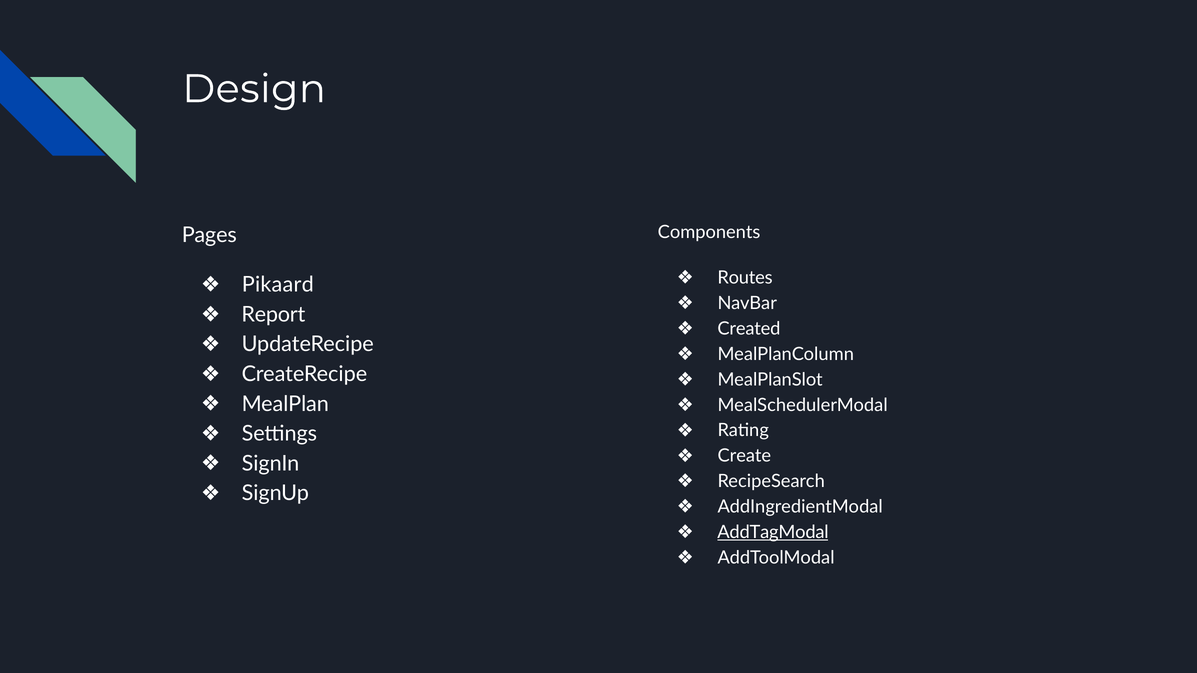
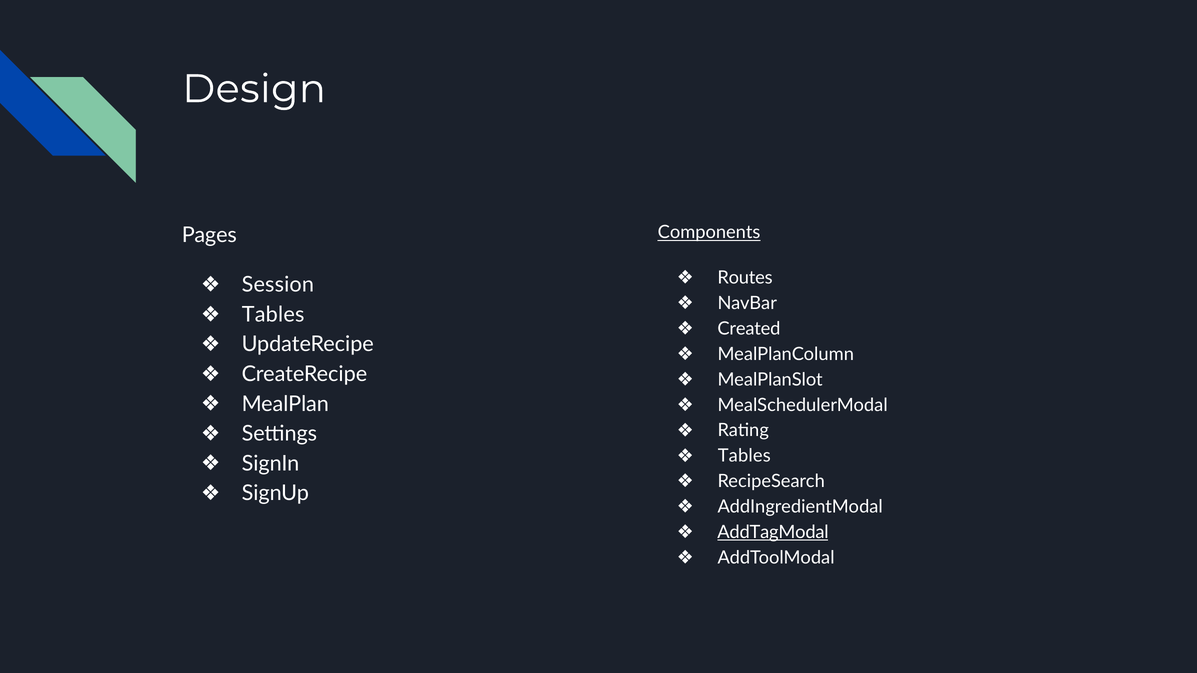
Components underline: none -> present
Pikaard: Pikaard -> Session
Report at (273, 315): Report -> Tables
Create at (744, 456): Create -> Tables
